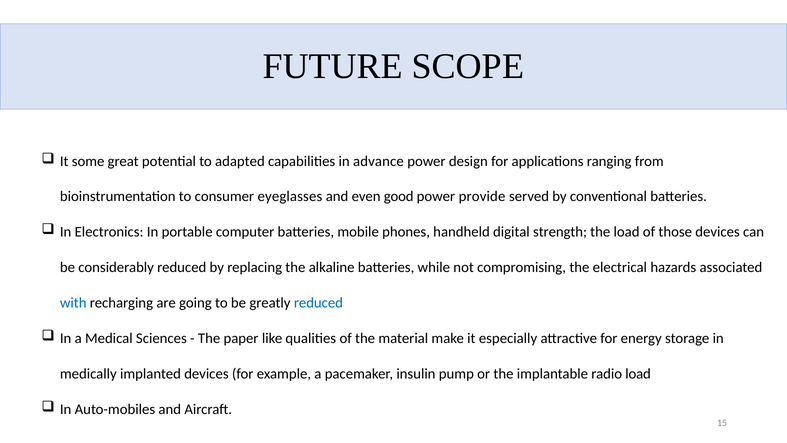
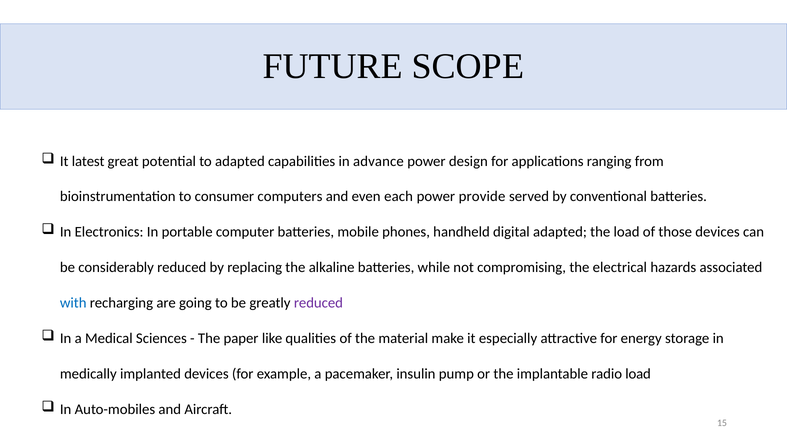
some: some -> latest
eyeglasses: eyeglasses -> computers
good: good -> each
digital strength: strength -> adapted
reduced at (318, 303) colour: blue -> purple
